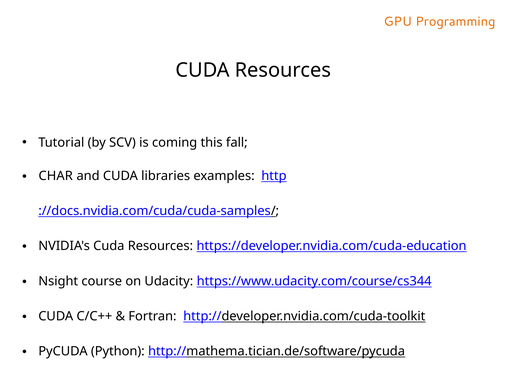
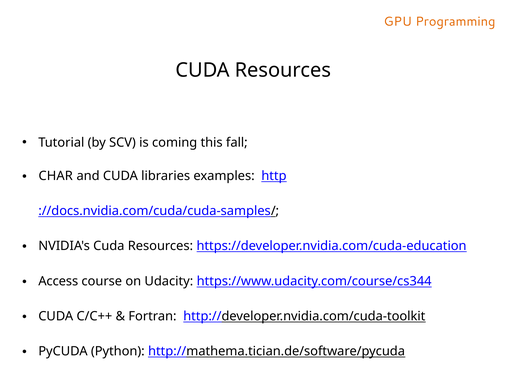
Nsight: Nsight -> Access
